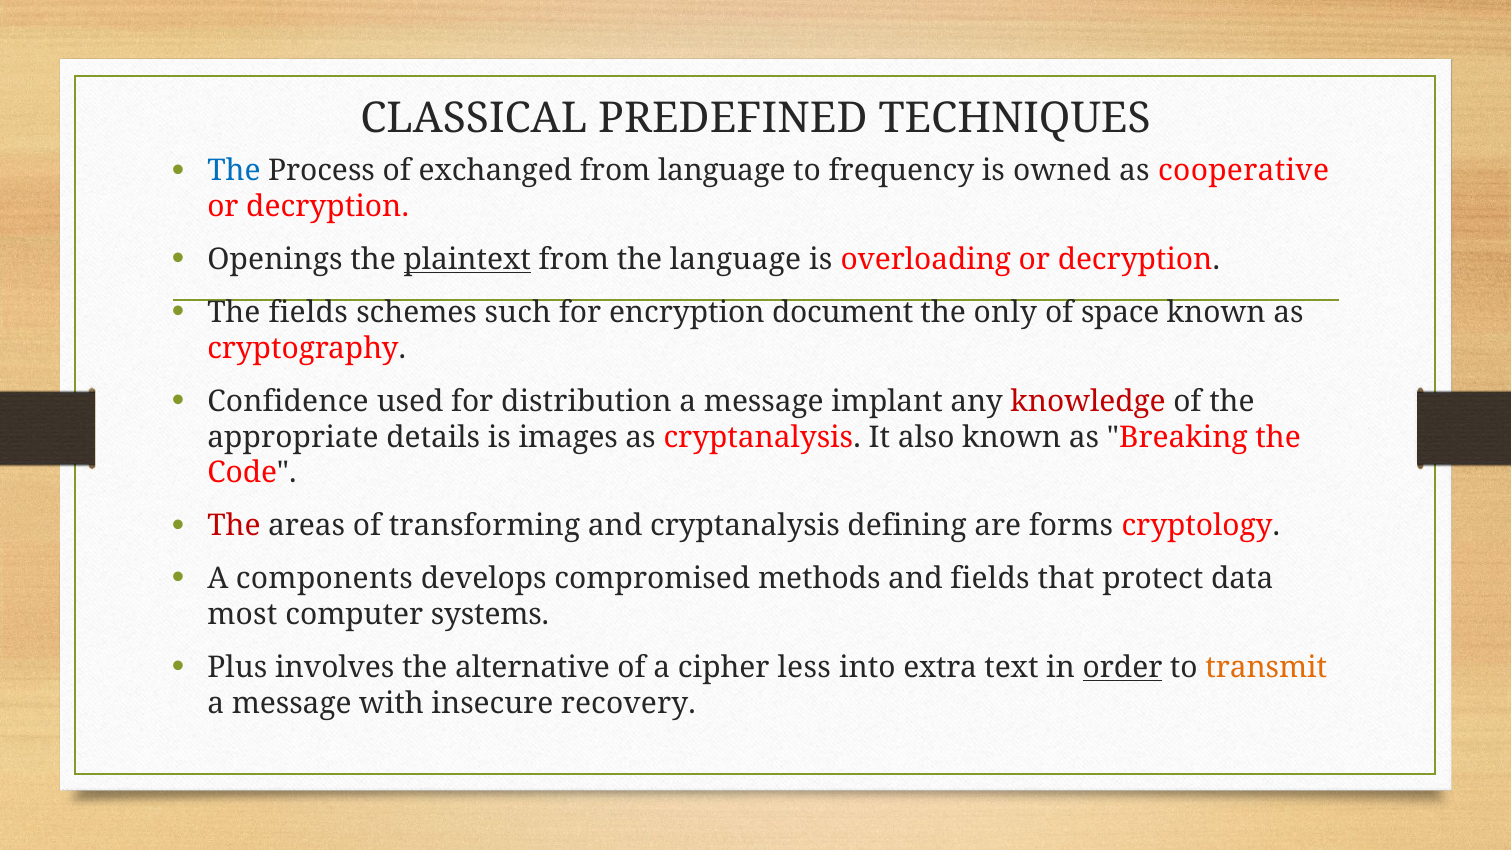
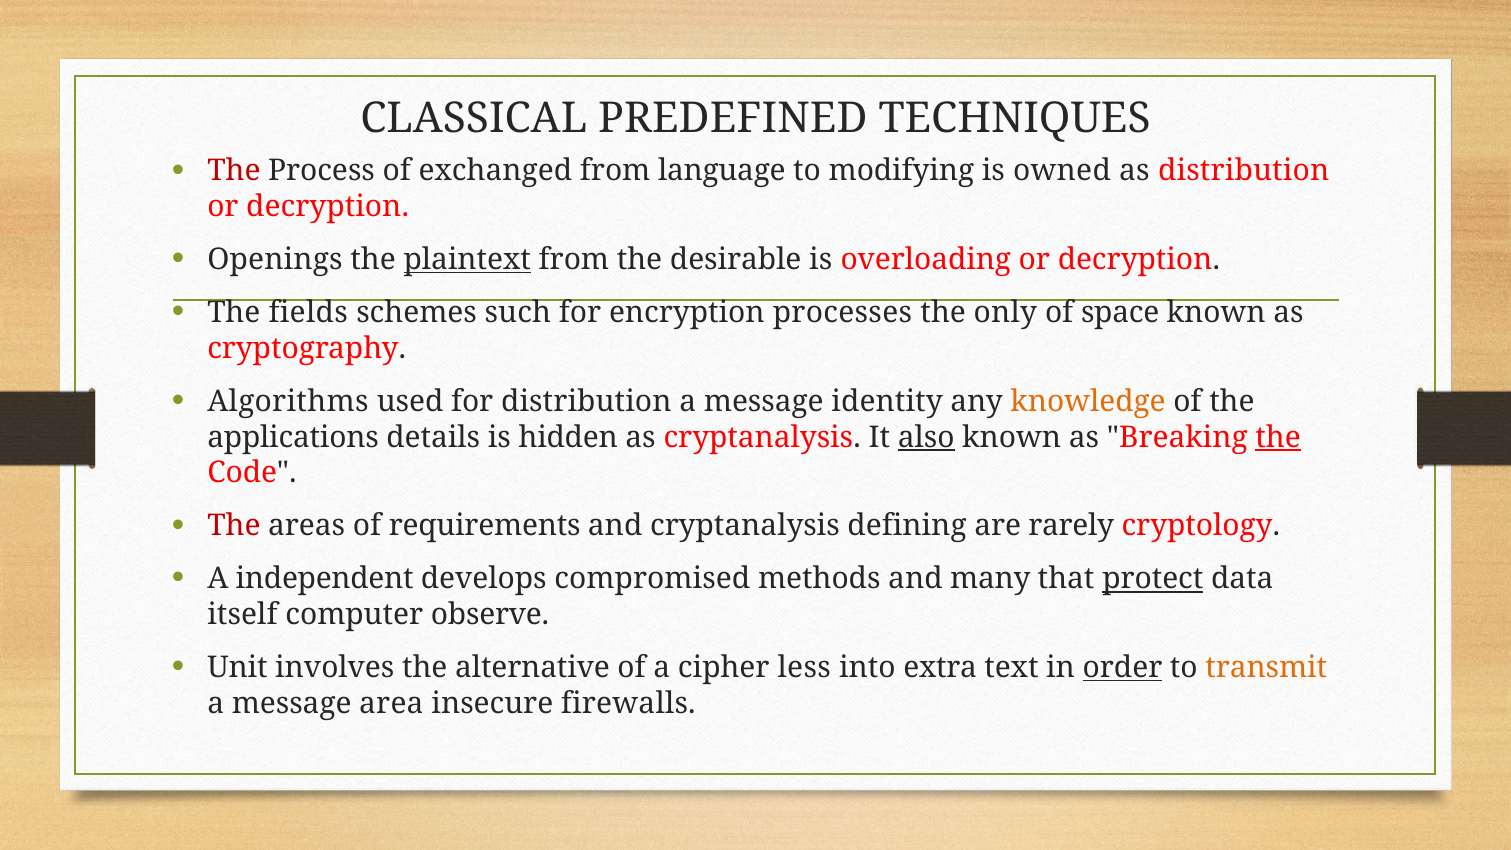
The at (234, 171) colour: blue -> red
frequency: frequency -> modifying
as cooperative: cooperative -> distribution
the language: language -> desirable
document: document -> processes
Confidence: Confidence -> Algorithms
implant: implant -> identity
knowledge colour: red -> orange
appropriate: appropriate -> applications
images: images -> hidden
also underline: none -> present
the at (1278, 437) underline: none -> present
transforming: transforming -> requirements
forms: forms -> rarely
components: components -> independent
and fields: fields -> many
protect underline: none -> present
most: most -> itself
systems: systems -> observe
Plus: Plus -> Unit
with: with -> area
recovery: recovery -> firewalls
